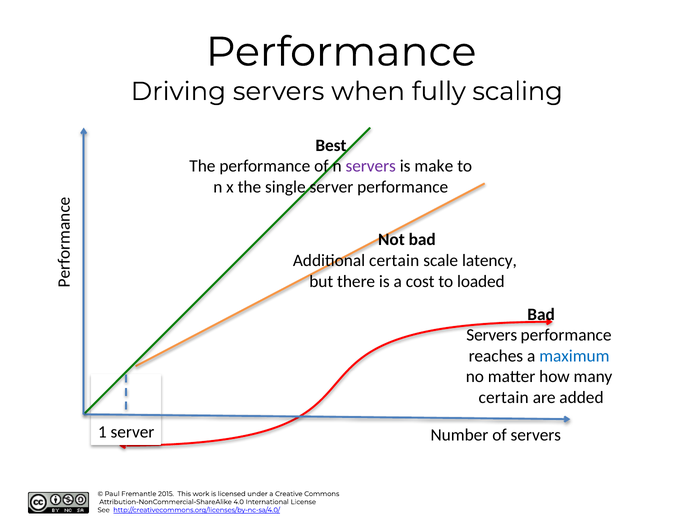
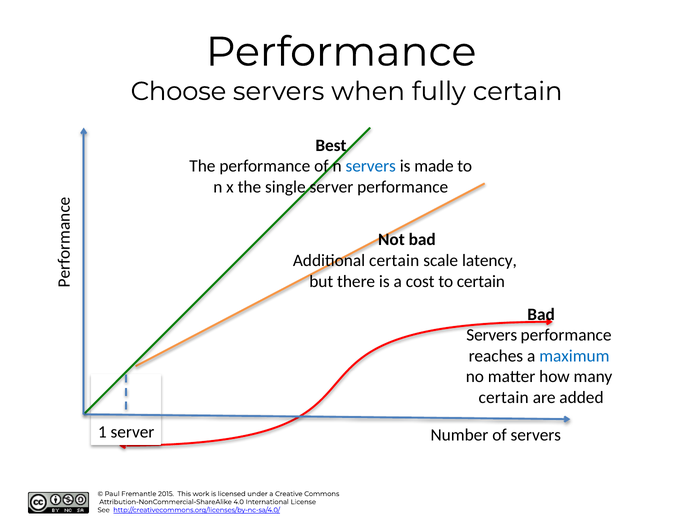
Driving: Driving -> Choose
fully scaling: scaling -> certain
servers at (371, 166) colour: purple -> blue
make: make -> made
to loaded: loaded -> certain
